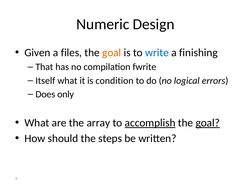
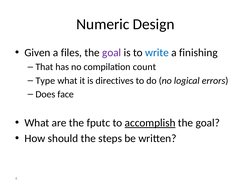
goal at (112, 53) colour: orange -> purple
fwrite: fwrite -> count
Itself: Itself -> Type
condition: condition -> directives
only: only -> face
array: array -> fputc
goal at (208, 123) underline: present -> none
